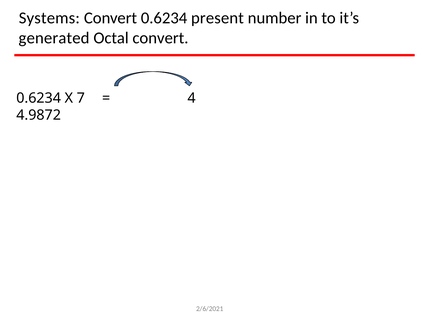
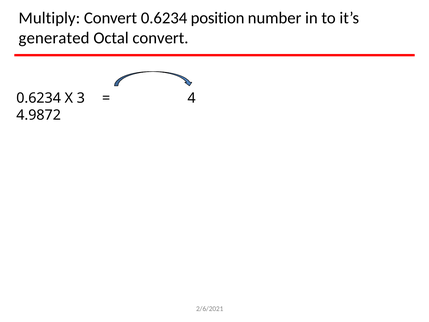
Systems: Systems -> Multiply
present: present -> position
7: 7 -> 3
